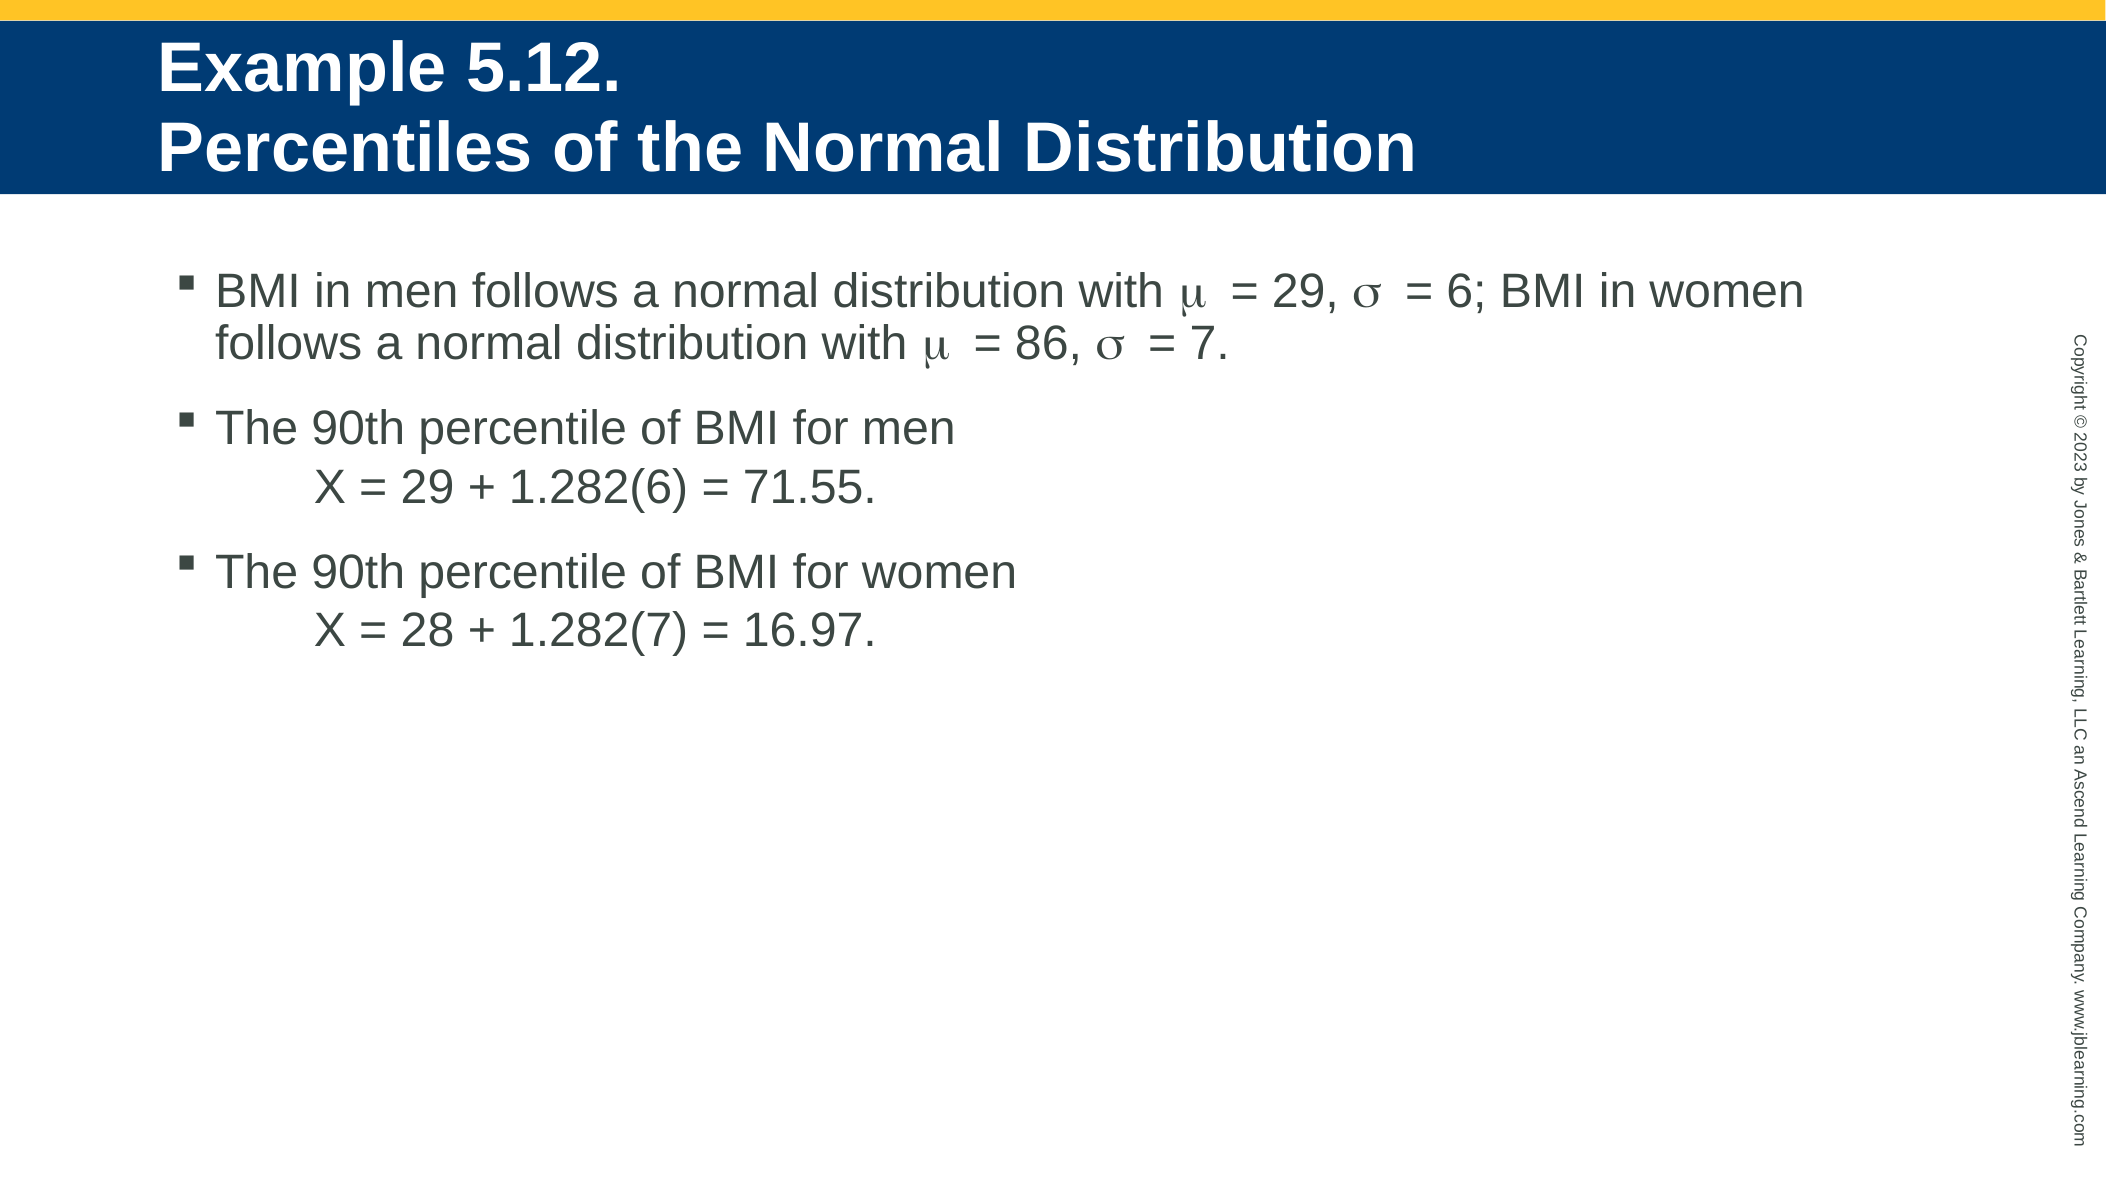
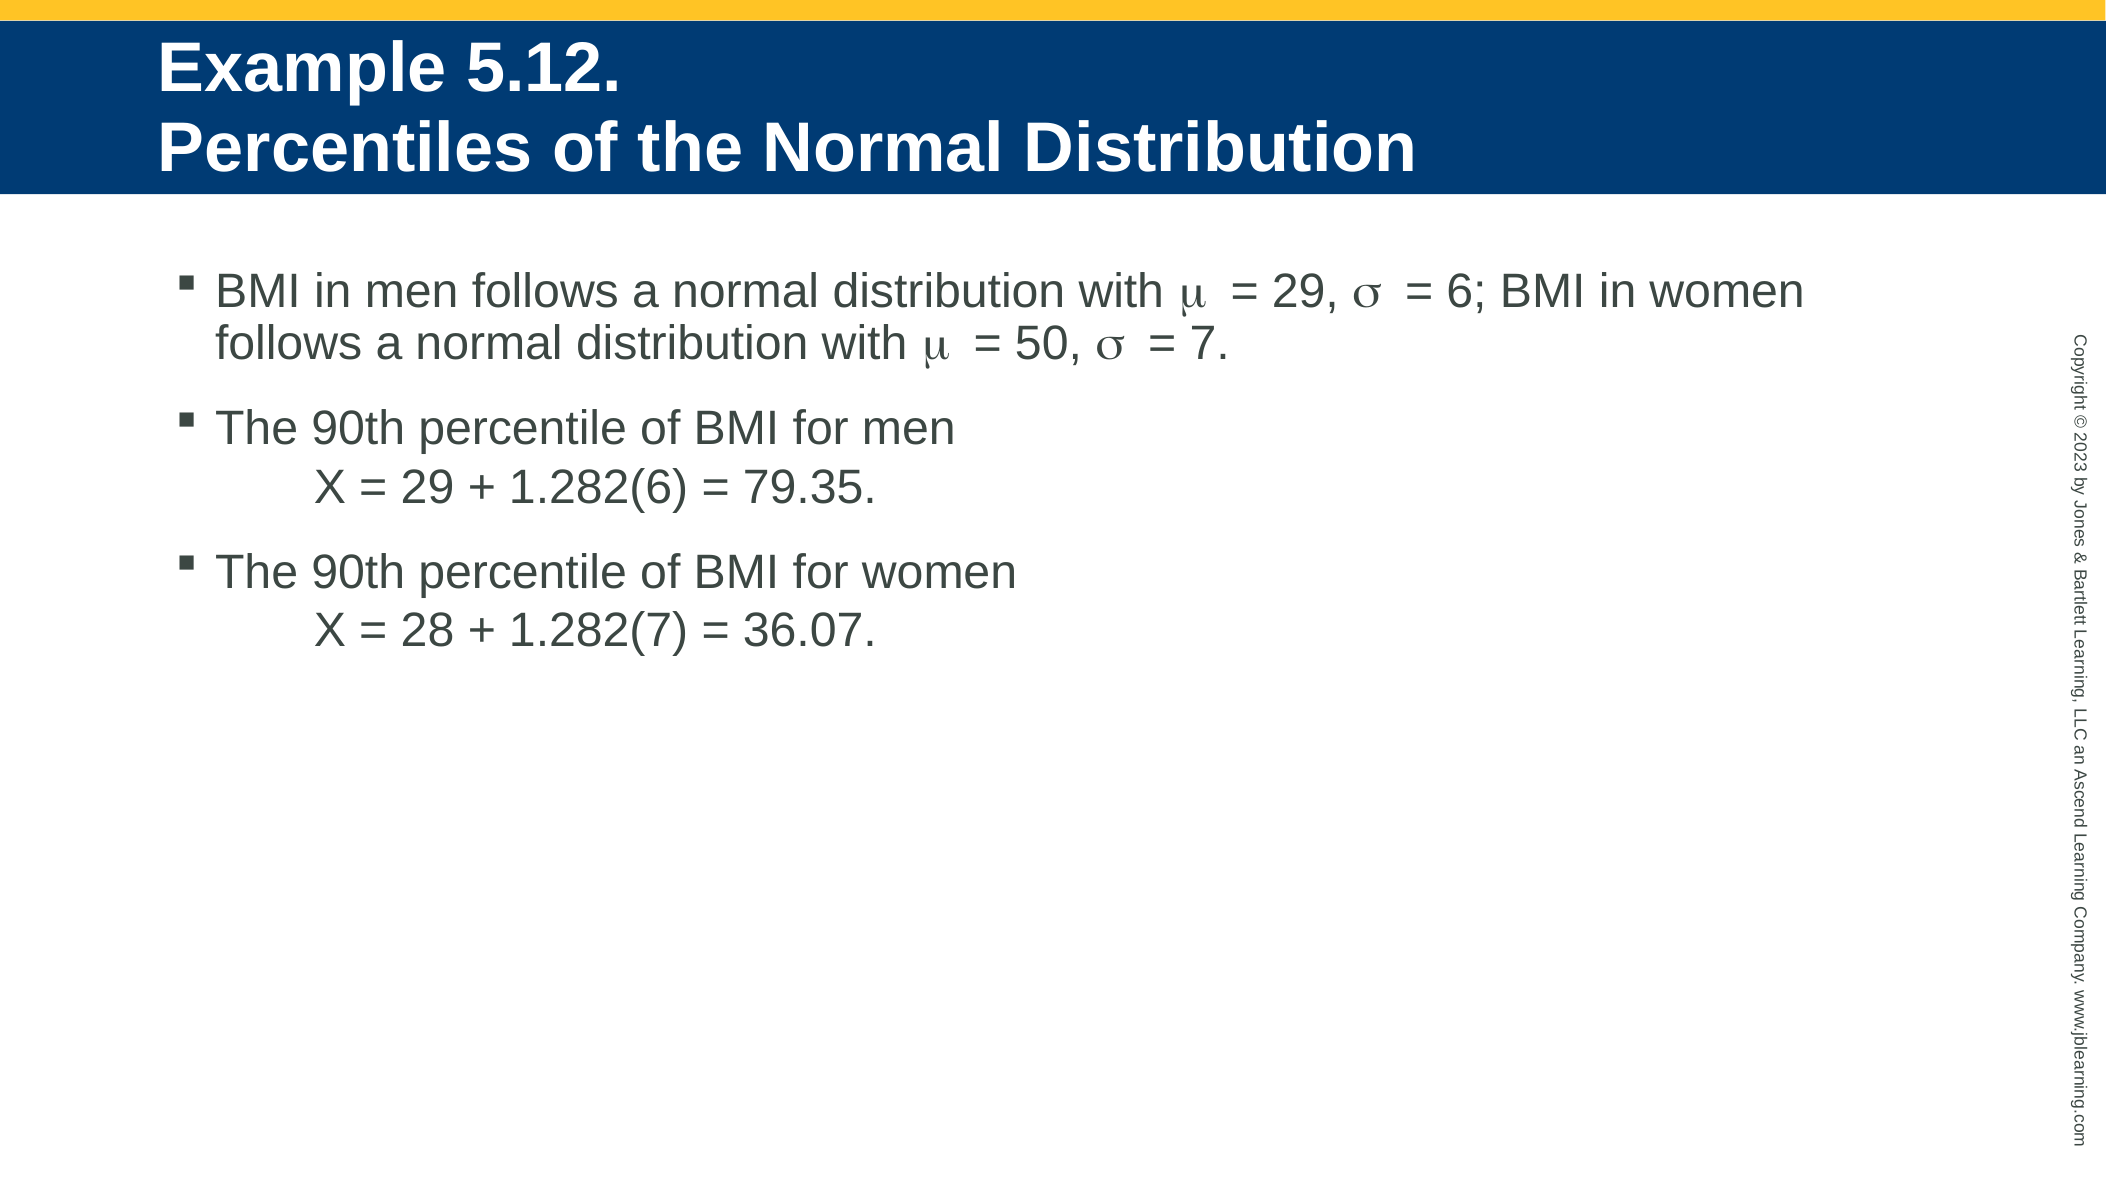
86: 86 -> 50
71.55: 71.55 -> 79.35
16.97: 16.97 -> 36.07
